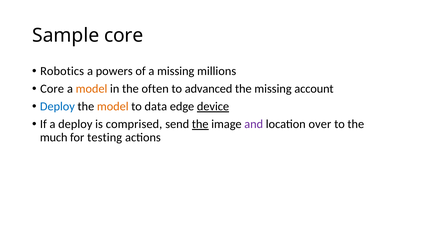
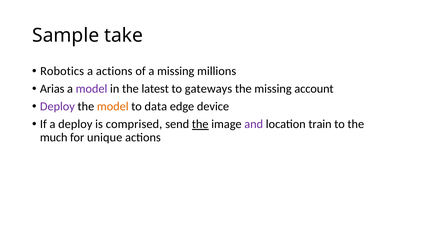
Sample core: core -> take
a powers: powers -> actions
Core at (52, 89): Core -> Arias
model at (92, 89) colour: orange -> purple
often: often -> latest
advanced: advanced -> gateways
Deploy at (57, 106) colour: blue -> purple
device underline: present -> none
over: over -> train
testing: testing -> unique
